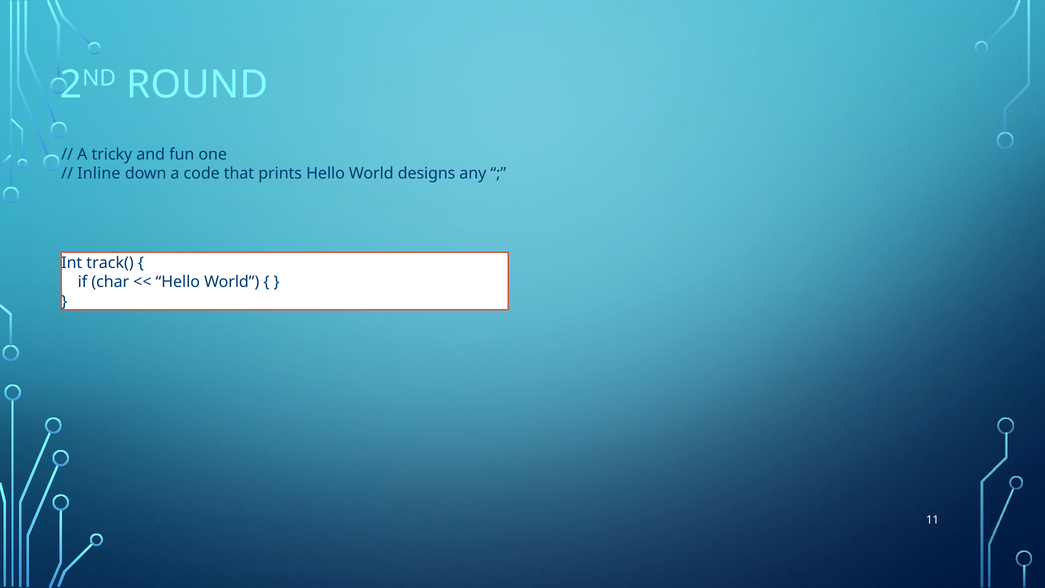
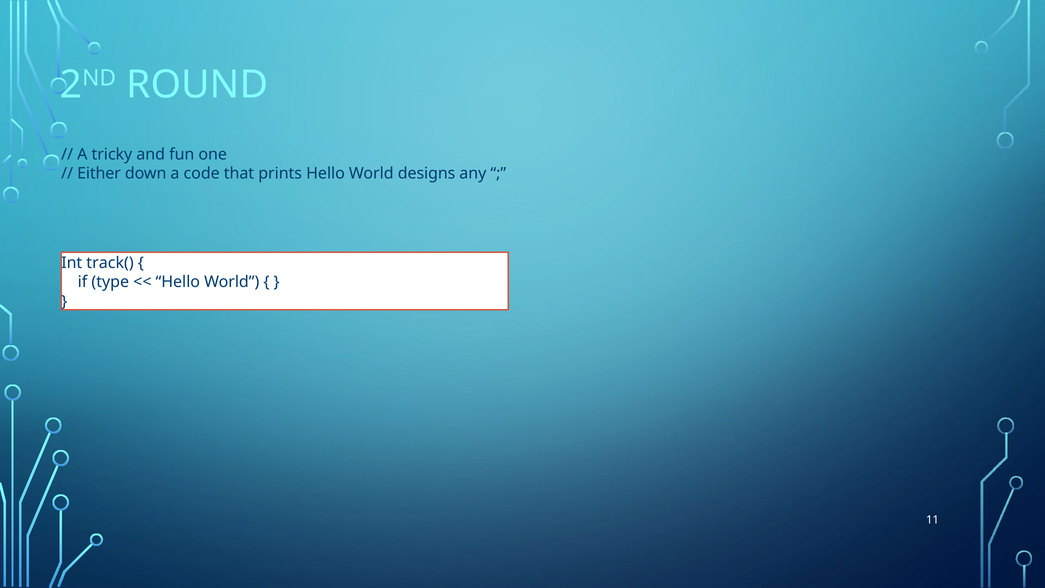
Inline: Inline -> Either
char: char -> type
